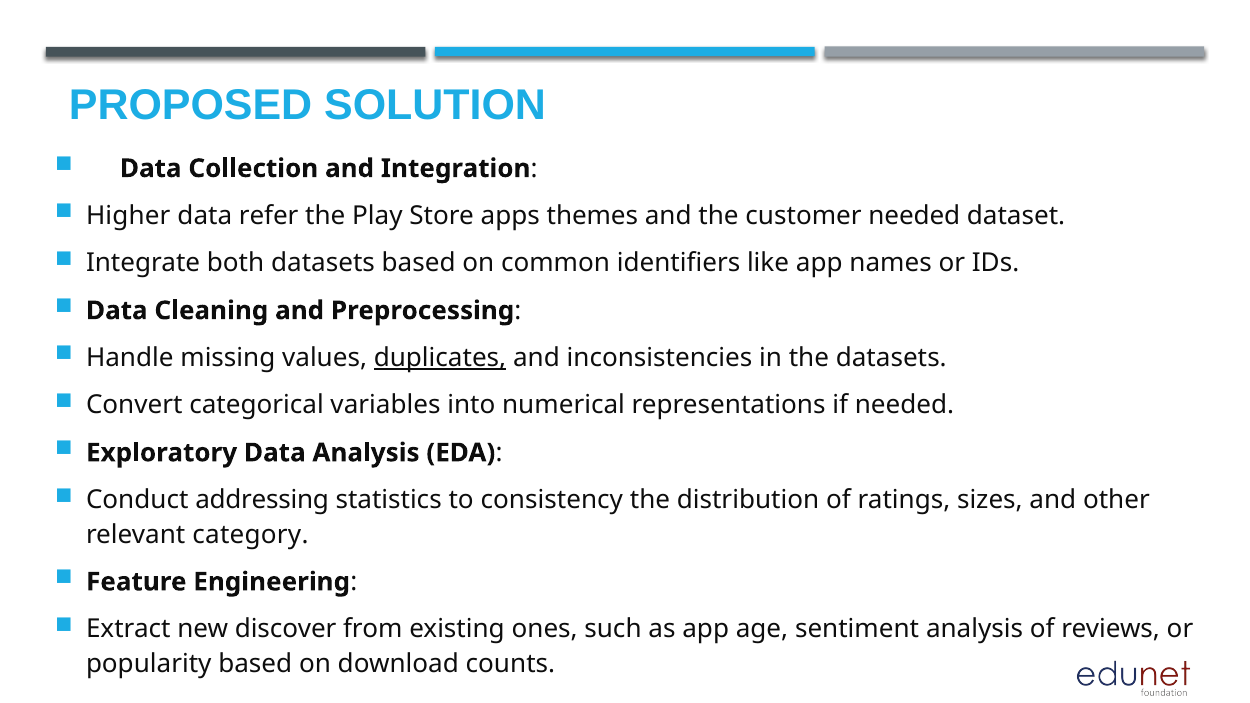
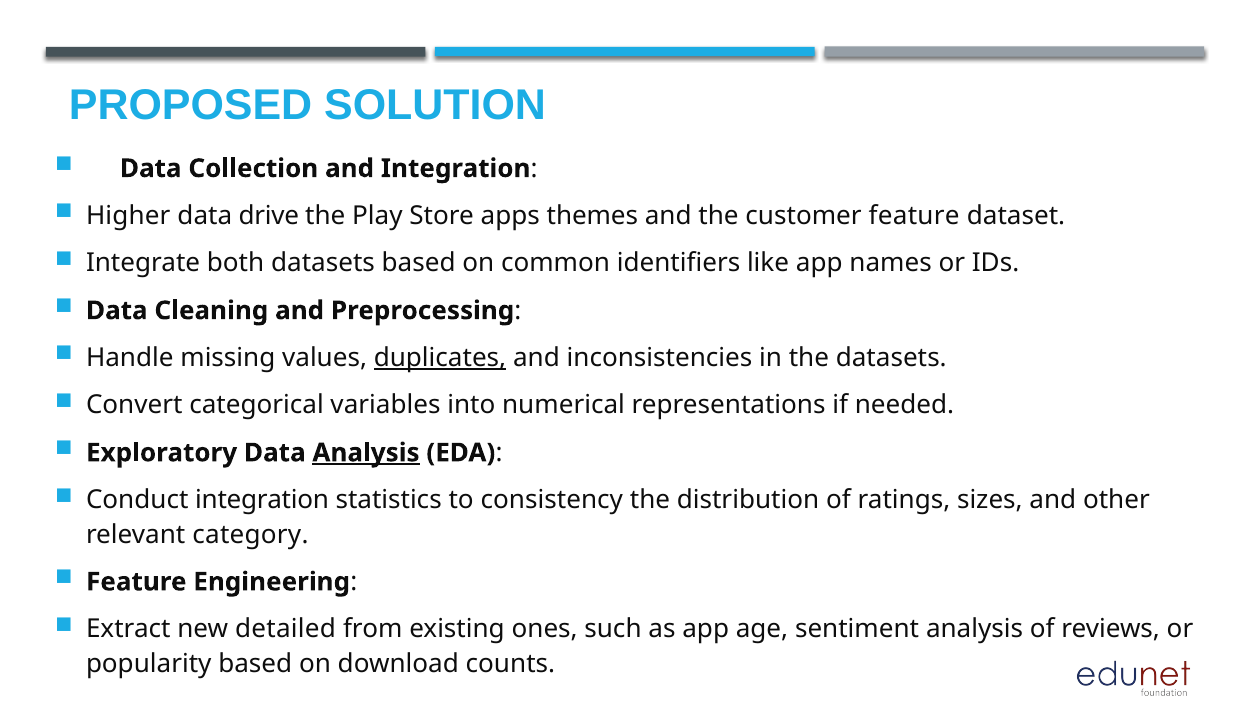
refer: refer -> drive
customer needed: needed -> feature
Analysis at (366, 453) underline: none -> present
Conduct addressing: addressing -> integration
discover: discover -> detailed
